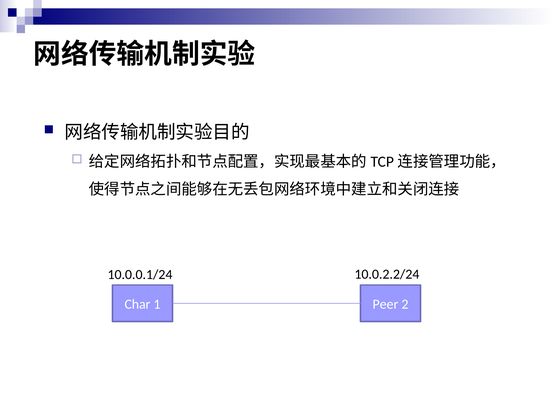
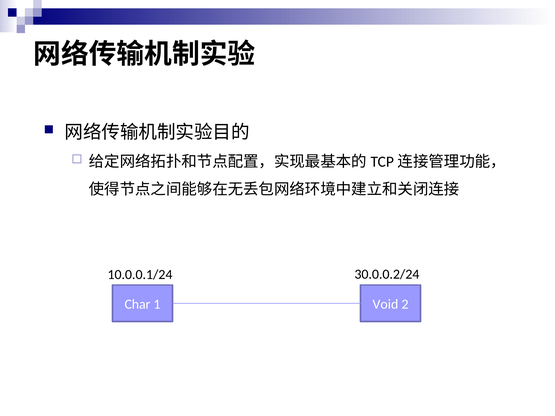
10.0.2.2/24: 10.0.2.2/24 -> 30.0.0.2/24
Peer: Peer -> Void
